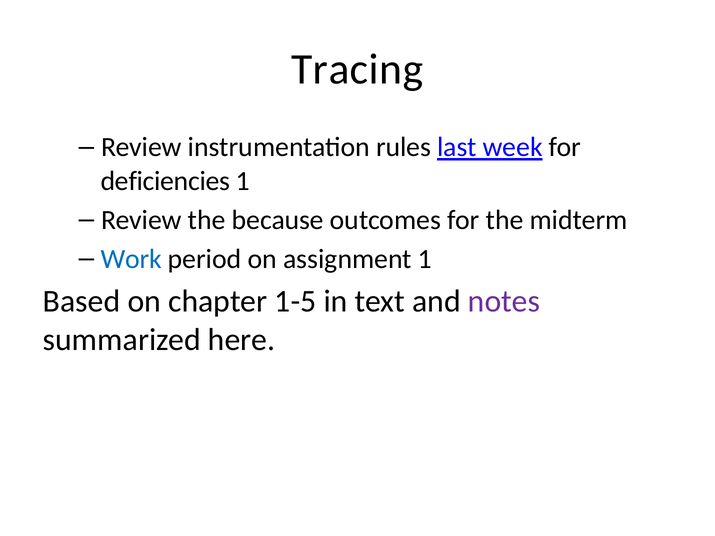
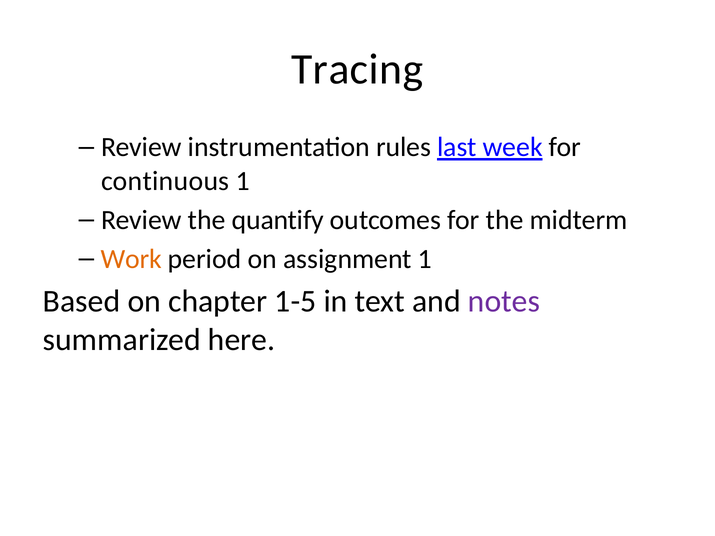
deficiencies: deficiencies -> continuous
because: because -> quantify
Work colour: blue -> orange
